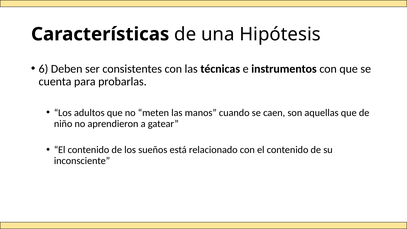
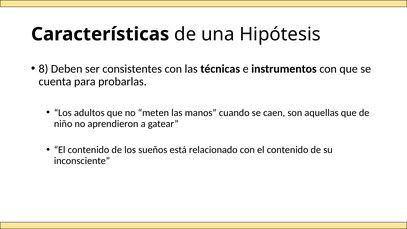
6: 6 -> 8
